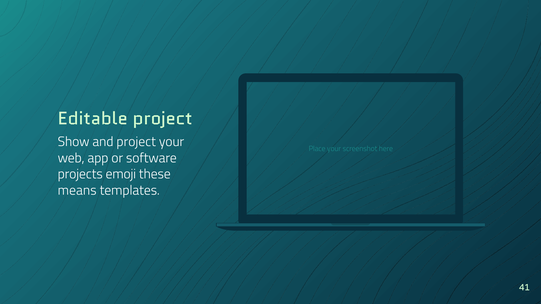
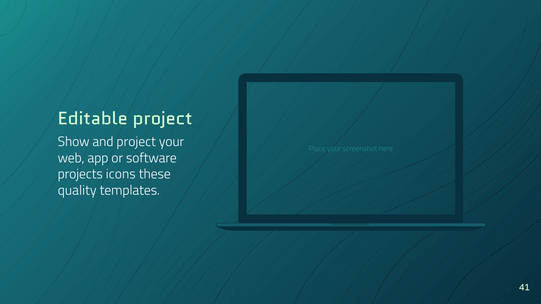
emoji: emoji -> icons
means: means -> quality
